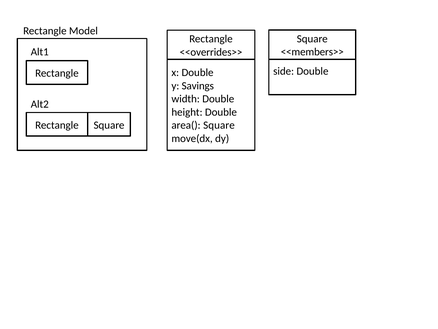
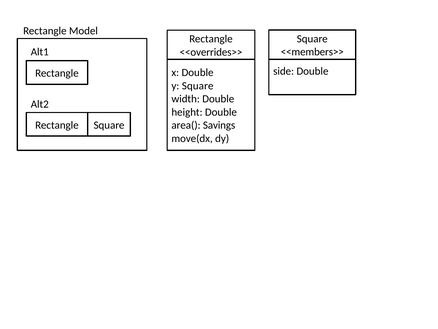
y Savings: Savings -> Square
area( Square: Square -> Savings
